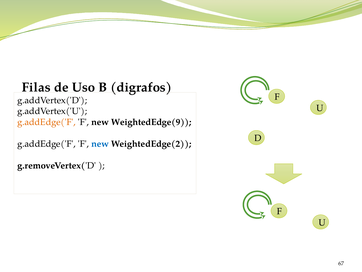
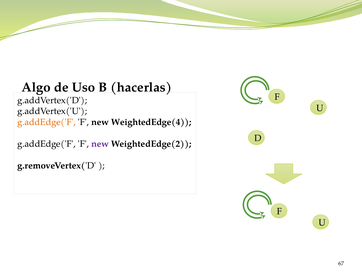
Filas: Filas -> Algo
digrafos: digrafos -> hacerlas
WeightedEdge(9: WeightedEdge(9 -> WeightedEdge(4
new at (100, 144) colour: blue -> purple
